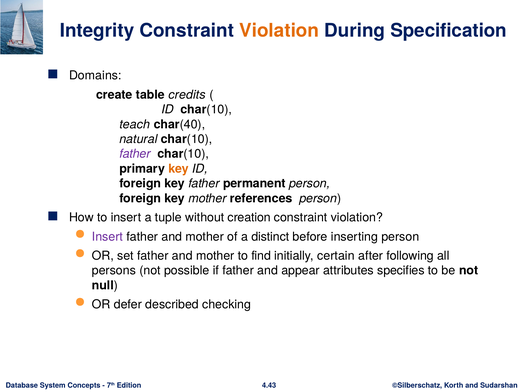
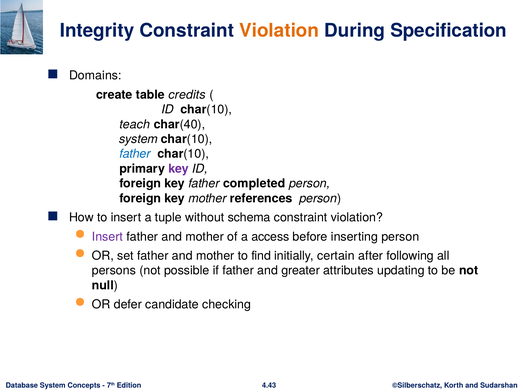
natural at (138, 139): natural -> system
father at (135, 154) colour: purple -> blue
key at (179, 169) colour: orange -> purple
permanent: permanent -> completed
creation: creation -> schema
distinct: distinct -> access
appear: appear -> greater
specifies: specifies -> updating
described: described -> candidate
